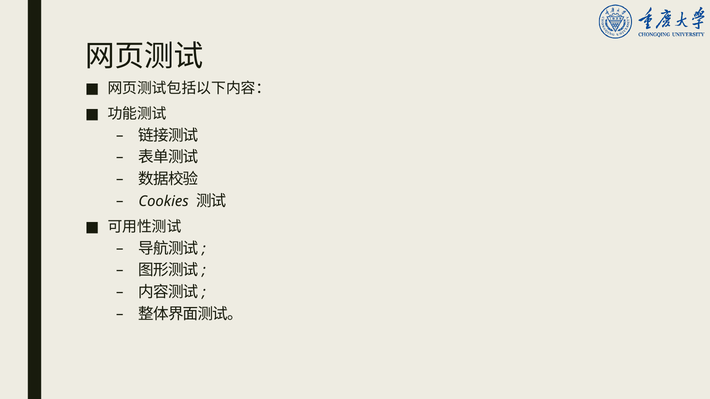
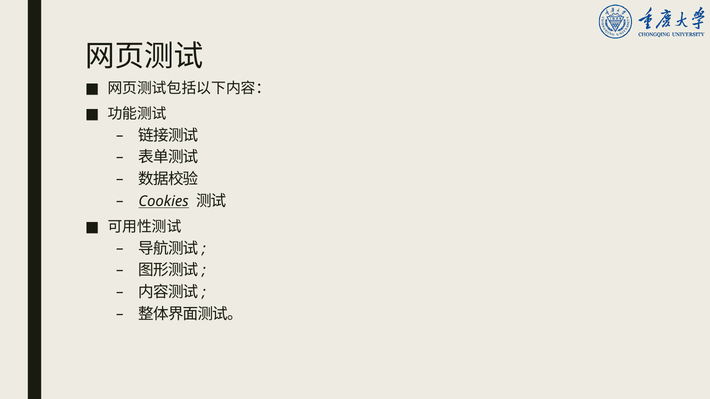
Cookies underline: none -> present
